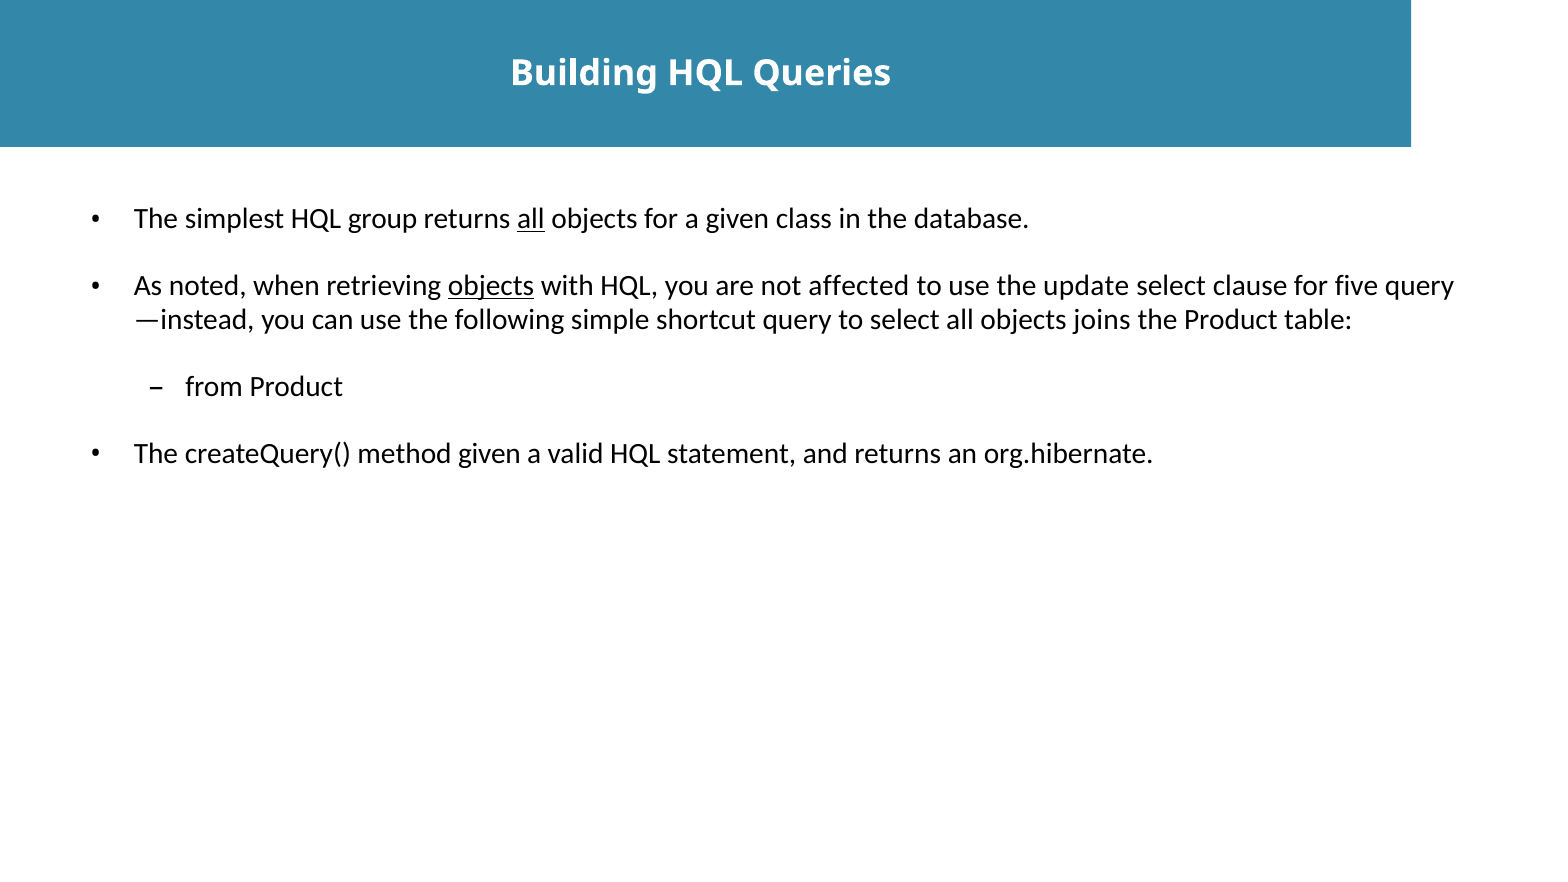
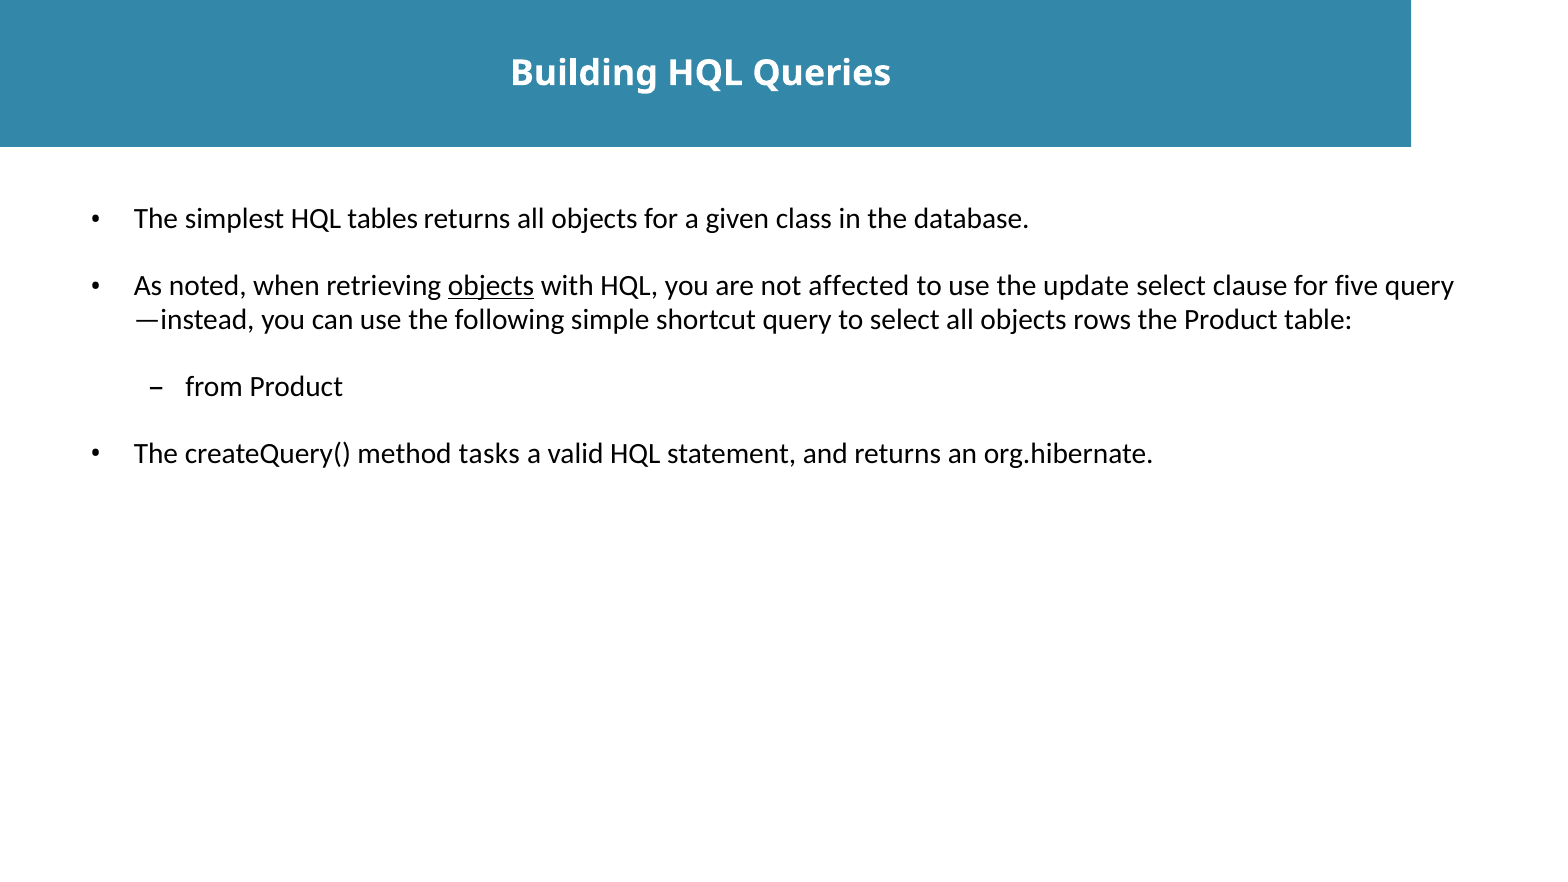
group: group -> tables
all at (531, 219) underline: present -> none
joins: joins -> rows
method given: given -> tasks
